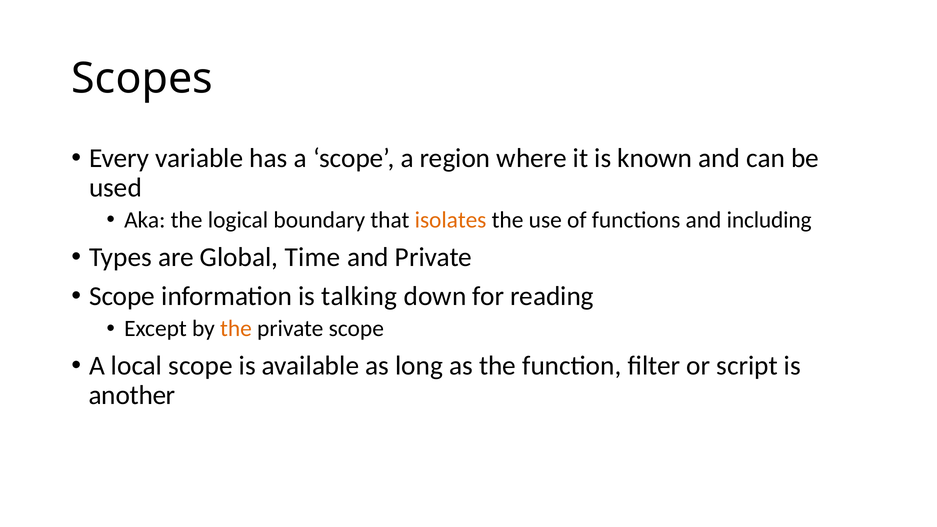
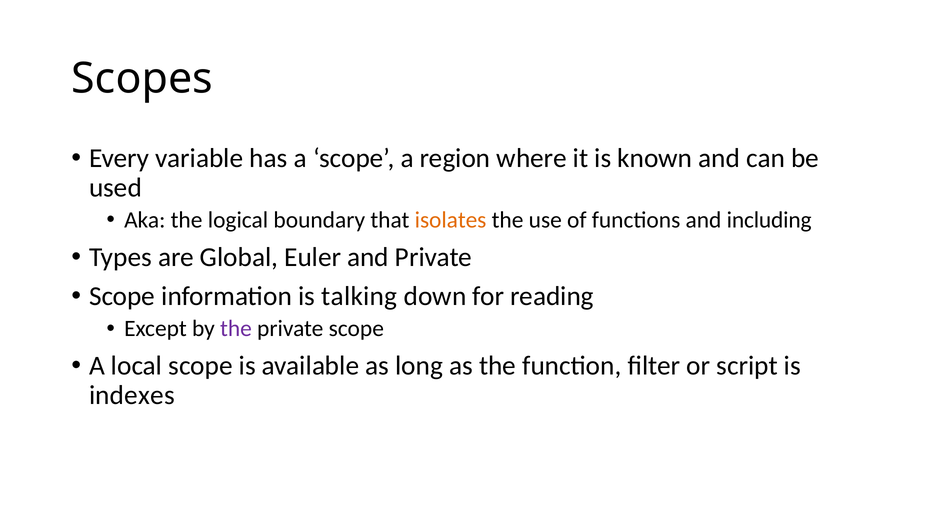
Time: Time -> Euler
the at (236, 329) colour: orange -> purple
another: another -> indexes
